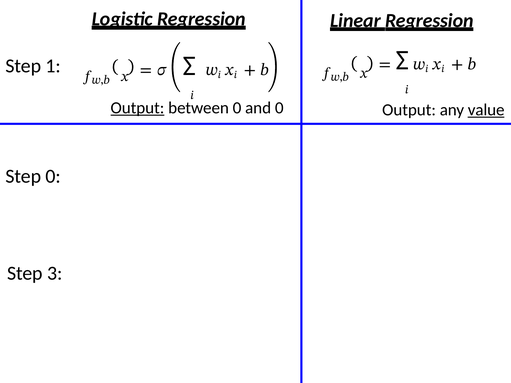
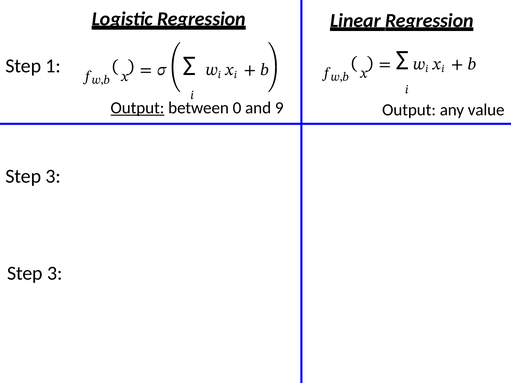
and 0: 0 -> 9
value underline: present -> none
0 at (53, 176): 0 -> 3
